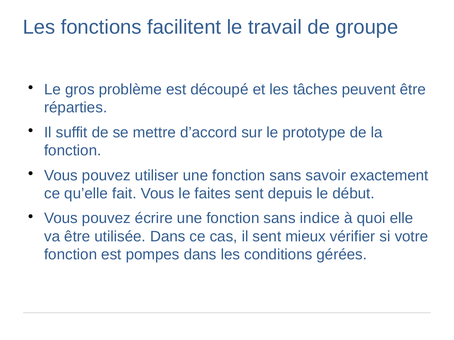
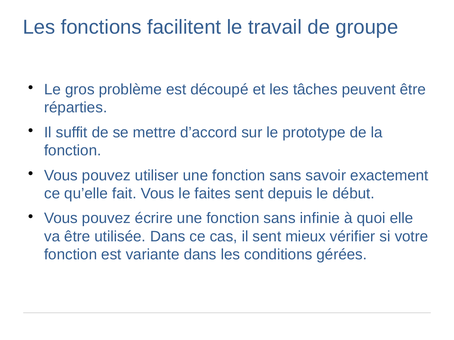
indice: indice -> infinie
pompes: pompes -> variante
